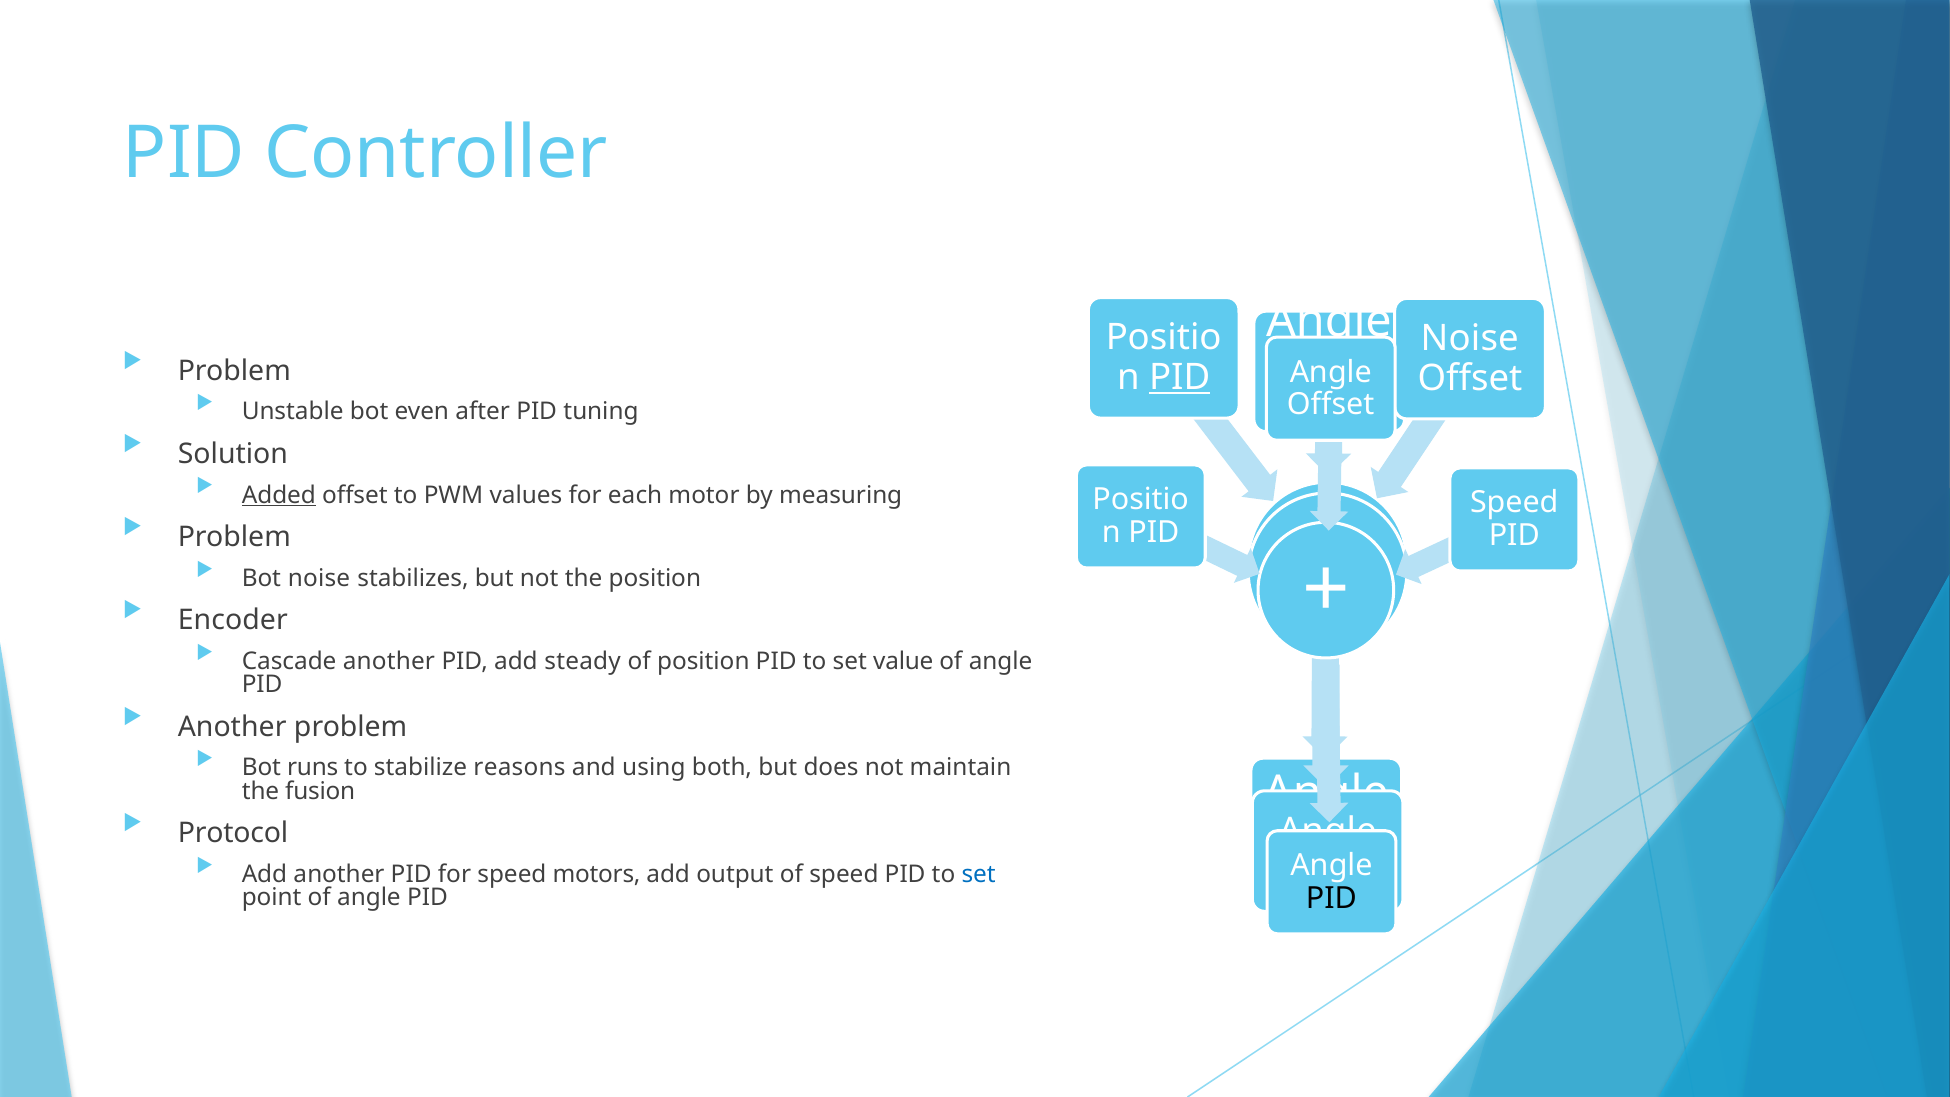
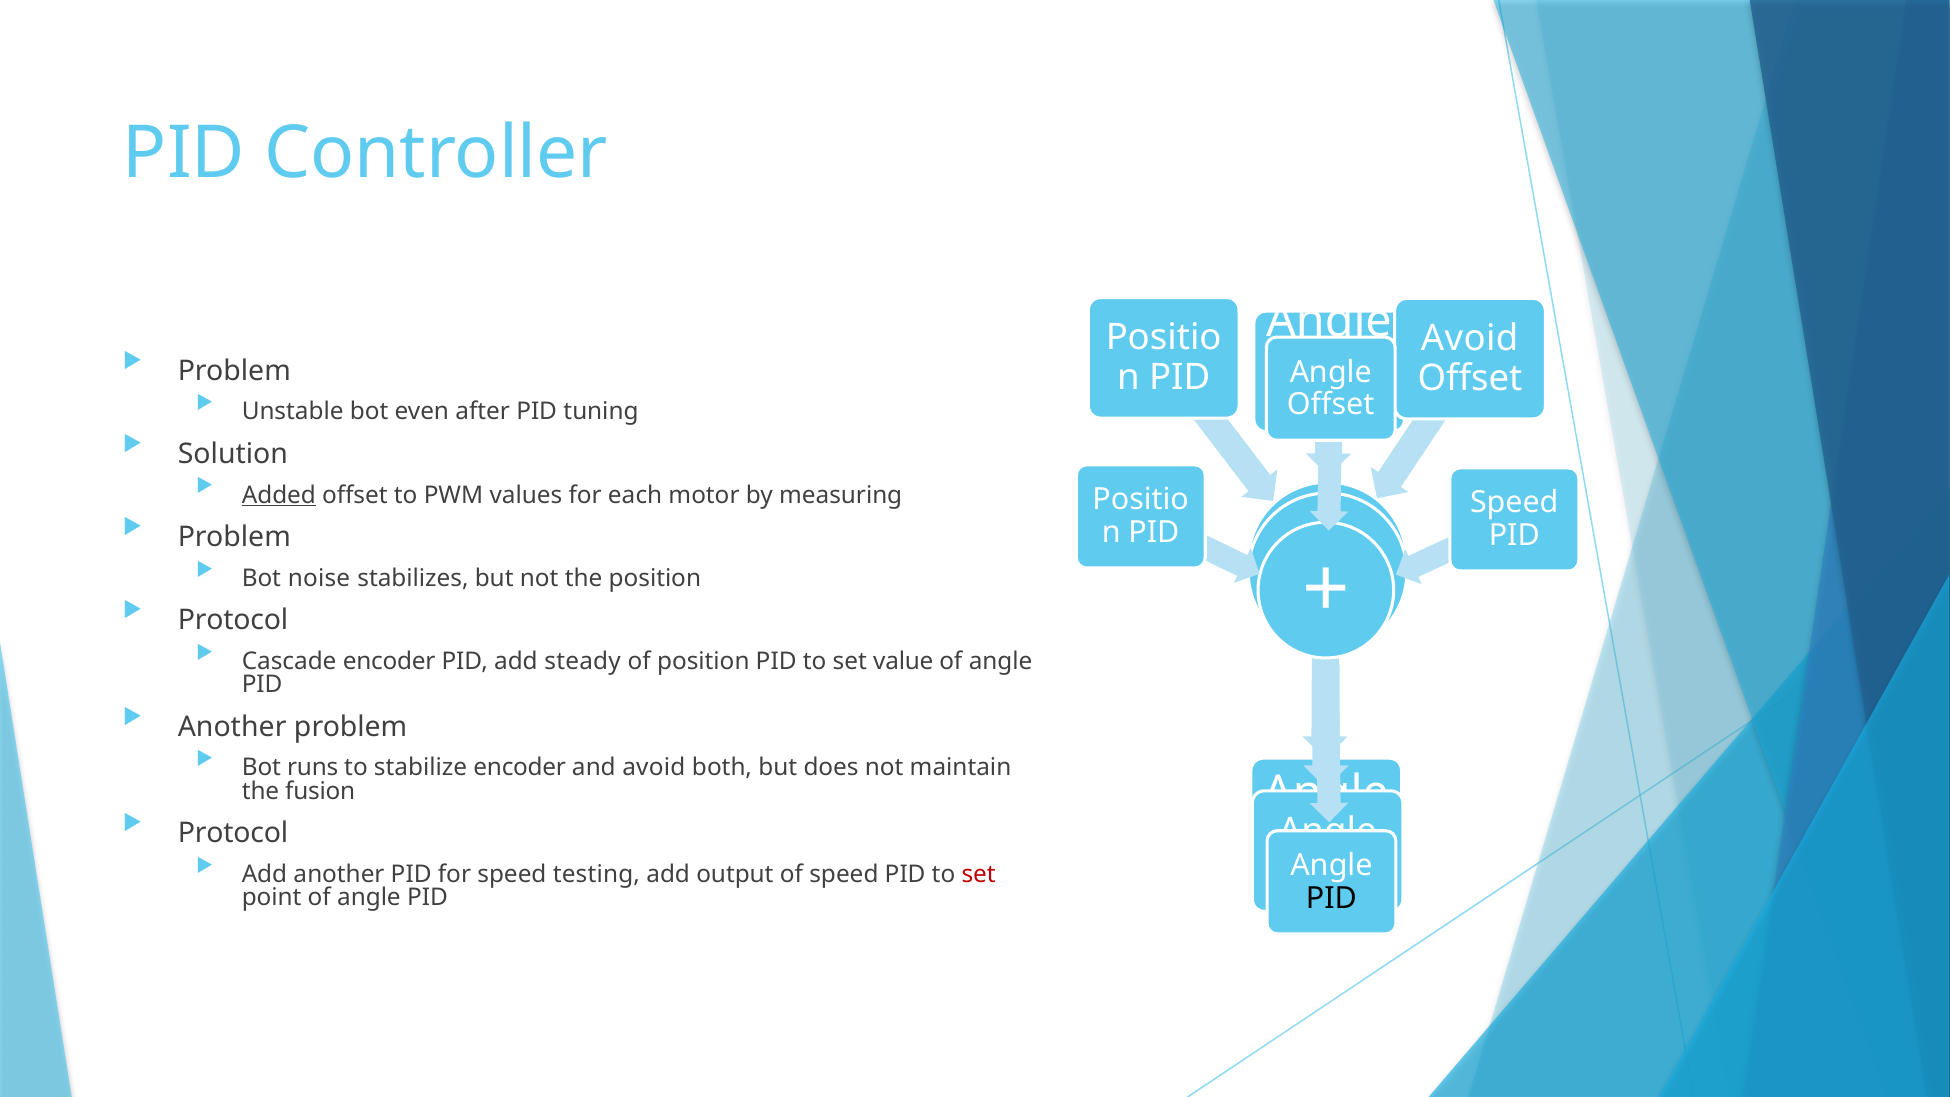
Noise at (1470, 339): Noise -> Avoid
PID at (1180, 377) underline: present -> none
Encoder at (233, 620): Encoder -> Protocol
Cascade another: another -> encoder
stabilize reasons: reasons -> encoder
and using: using -> avoid
motors: motors -> testing
set at (979, 874) colour: blue -> red
